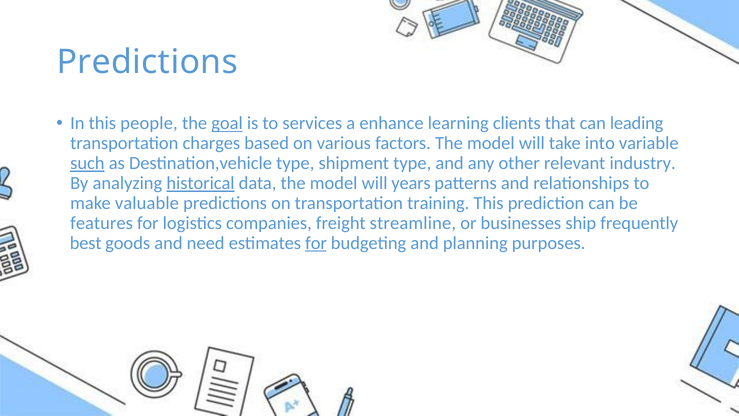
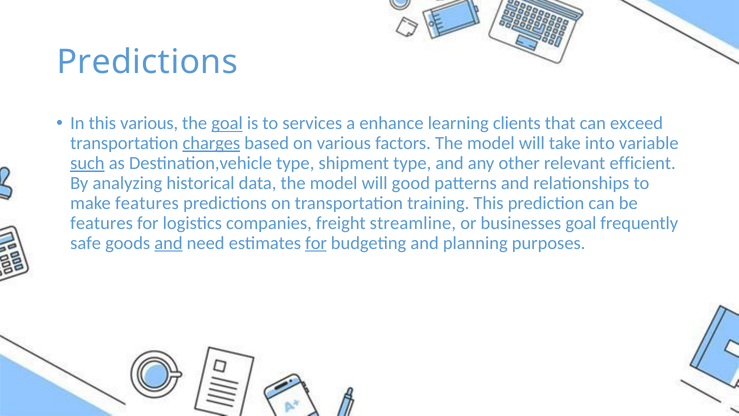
this people: people -> various
leading: leading -> exceed
charges underline: none -> present
industry: industry -> efficient
historical underline: present -> none
years: years -> good
make valuable: valuable -> features
businesses ship: ship -> goal
best: best -> safe
and at (168, 243) underline: none -> present
